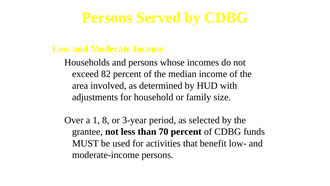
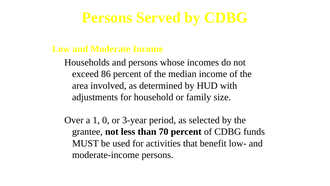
82: 82 -> 86
8: 8 -> 0
